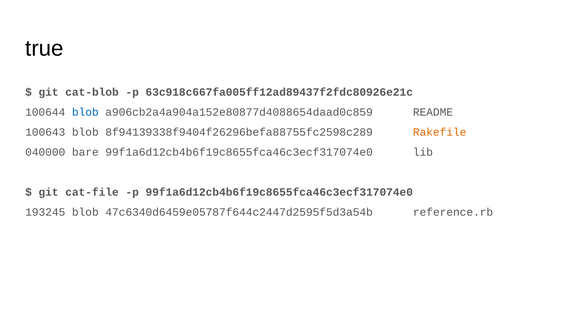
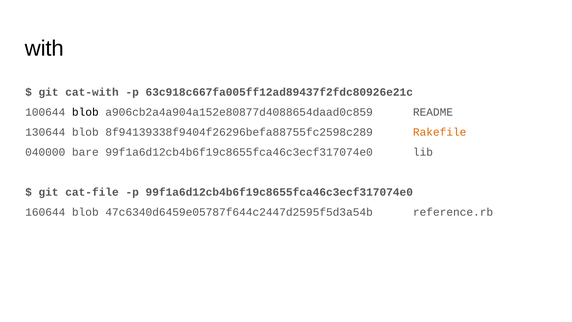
true: true -> with
cat-blob: cat-blob -> cat-with
blob at (85, 112) colour: blue -> black
100643: 100643 -> 130644
193245: 193245 -> 160644
